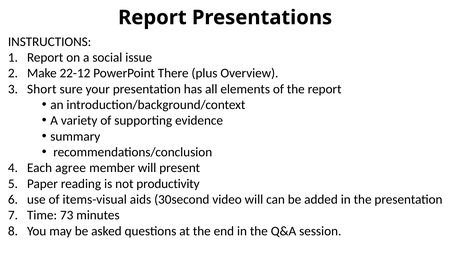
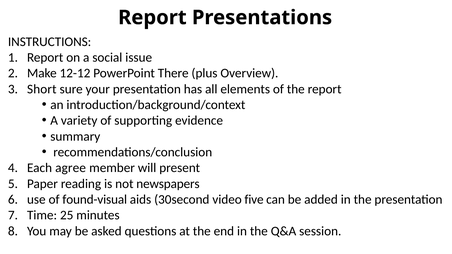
22-12: 22-12 -> 12-12
productivity: productivity -> newspapers
items-visual: items-visual -> found-visual
video will: will -> five
73: 73 -> 25
